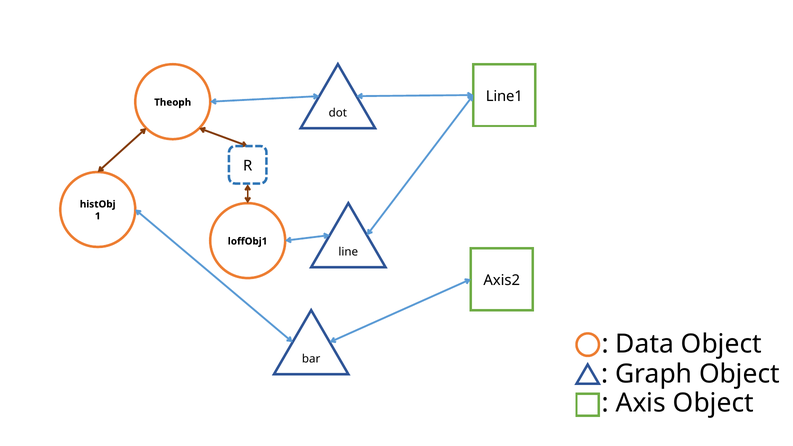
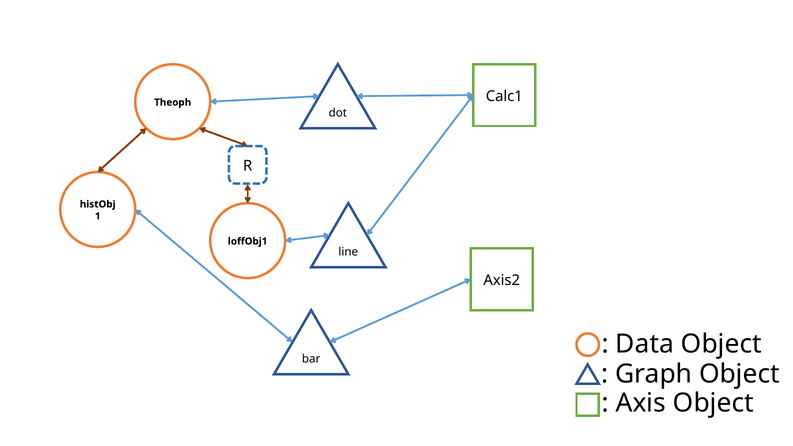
Line1: Line1 -> Calc1
